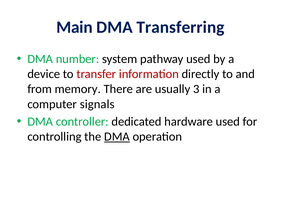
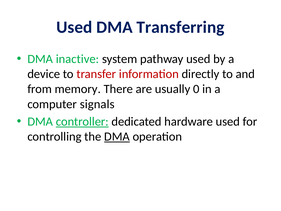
Main at (74, 27): Main -> Used
number: number -> inactive
3: 3 -> 0
controller underline: none -> present
